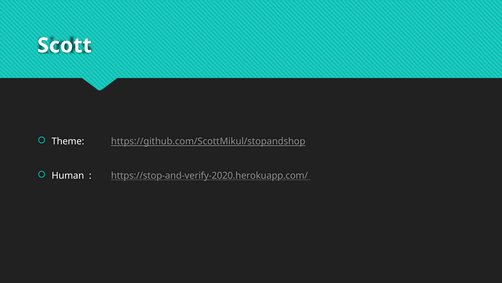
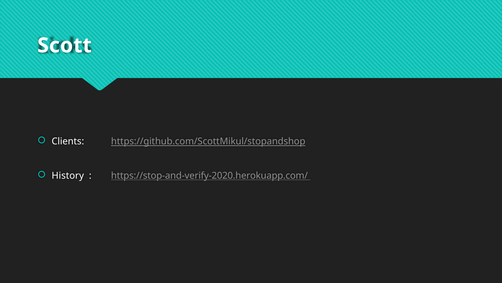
Theme: Theme -> Clients
Human: Human -> History
